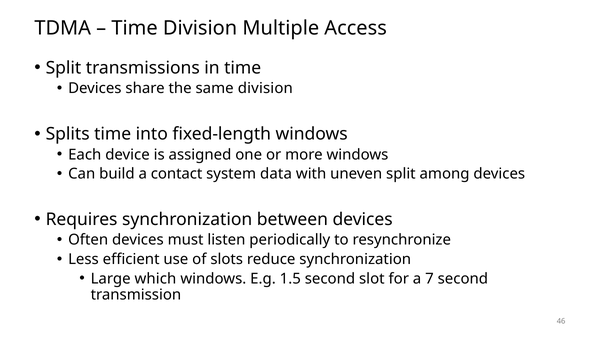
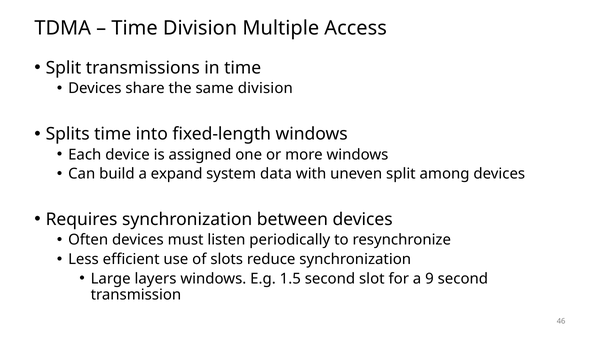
contact: contact -> expand
which: which -> layers
7: 7 -> 9
